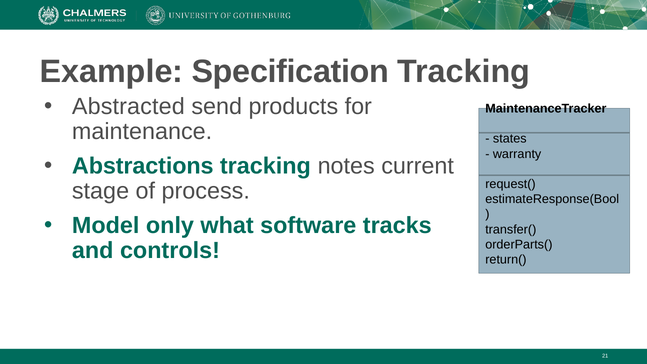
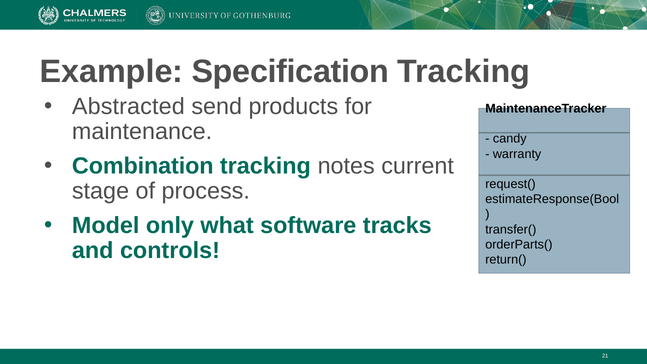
states: states -> candy
Abstractions: Abstractions -> Combination
